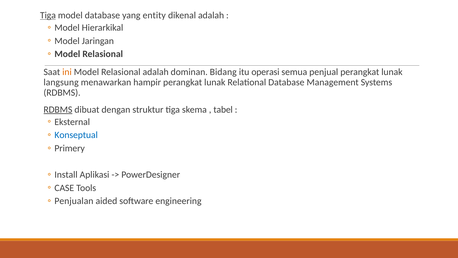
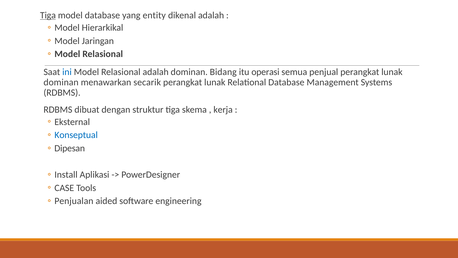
ini colour: orange -> blue
langsung at (61, 82): langsung -> dominan
hampir: hampir -> secarik
RDBMS at (58, 109) underline: present -> none
tabel: tabel -> kerja
Primery: Primery -> Dipesan
